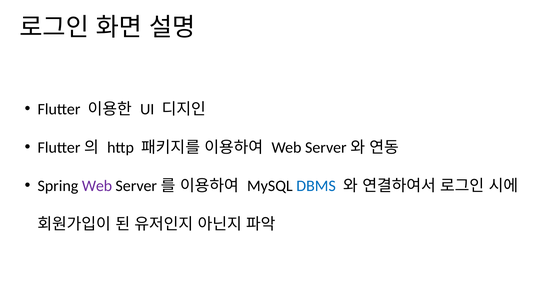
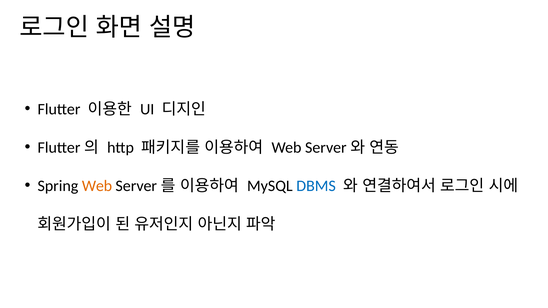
Web at (97, 186) colour: purple -> orange
